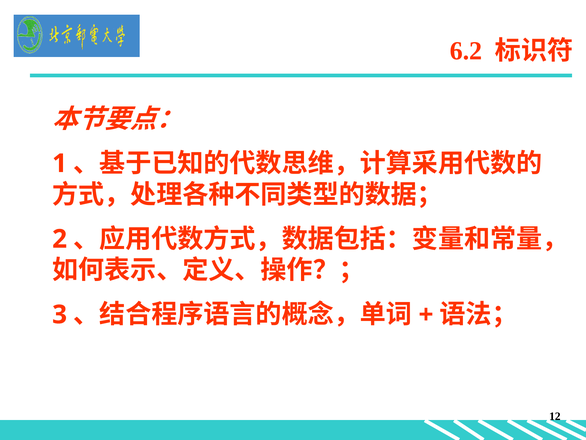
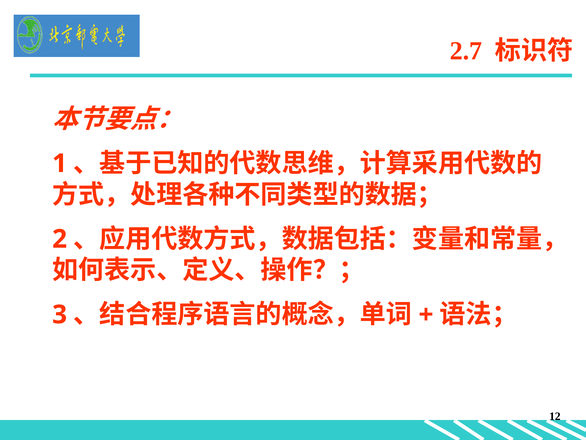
6.2: 6.2 -> 2.7
